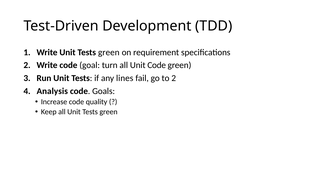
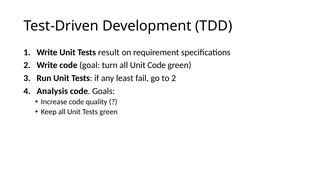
Write Unit Tests green: green -> result
lines: lines -> least
